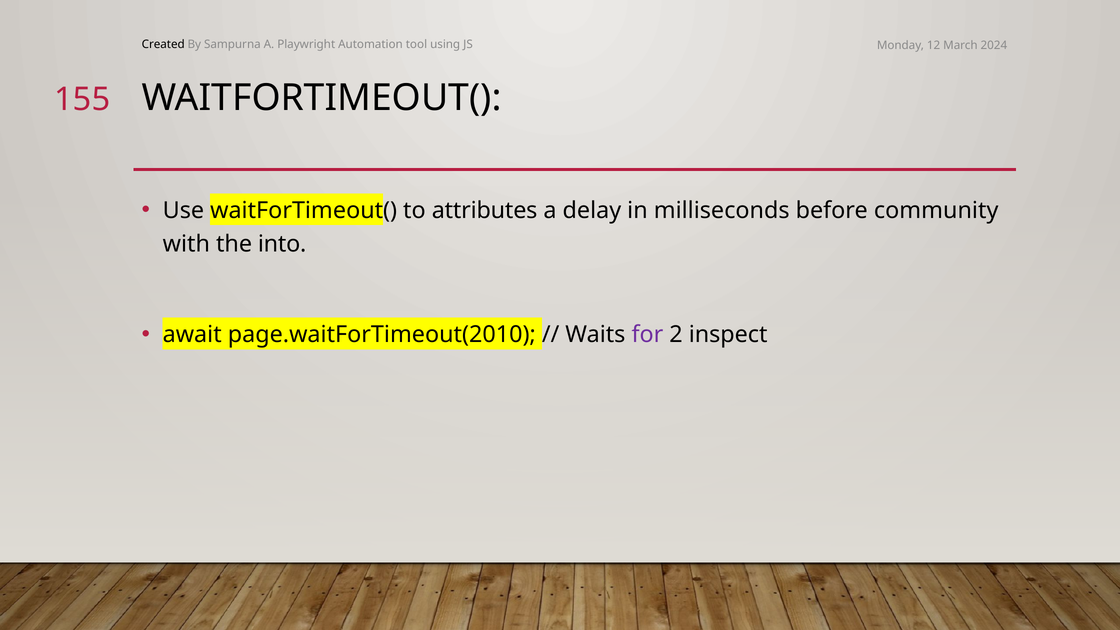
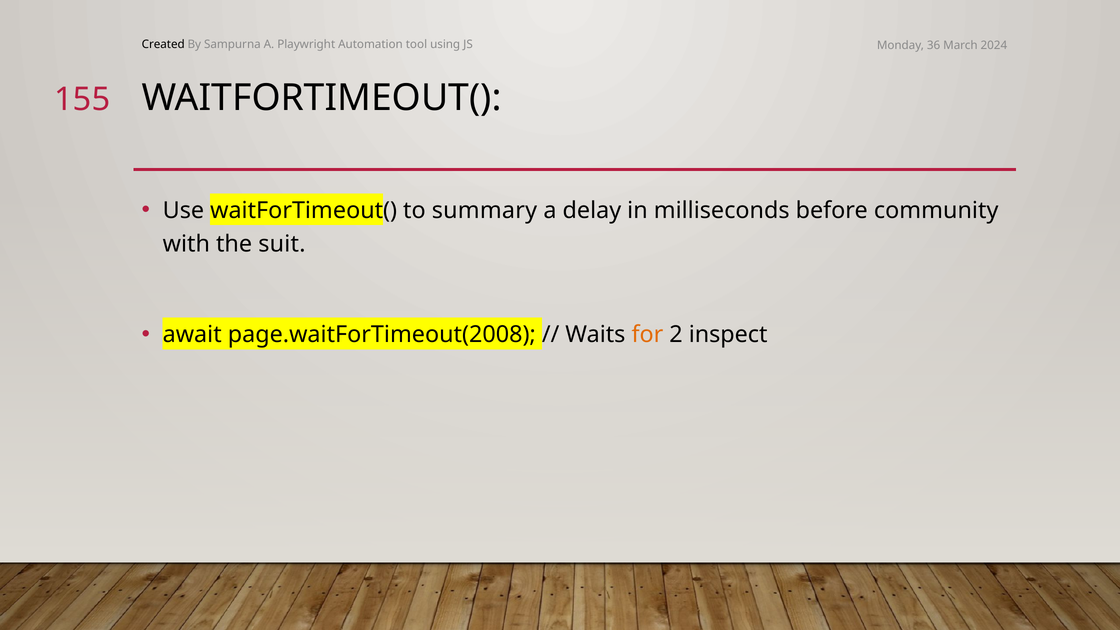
12: 12 -> 36
attributes: attributes -> summary
into: into -> suit
page.waitForTimeout(2010: page.waitForTimeout(2010 -> page.waitForTimeout(2008
for colour: purple -> orange
